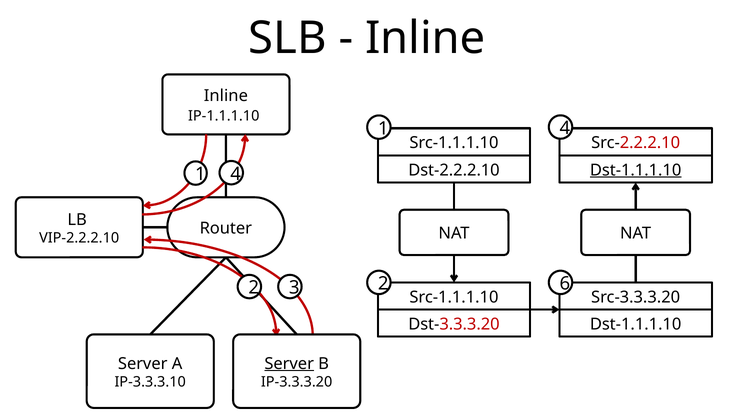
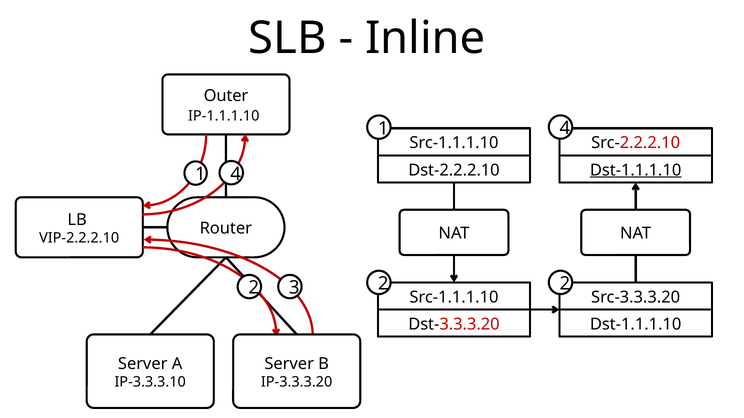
Inline at (226, 96): Inline -> Outer
2 6: 6 -> 2
Server at (289, 364) underline: present -> none
